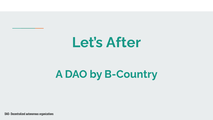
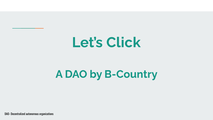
After: After -> Click
